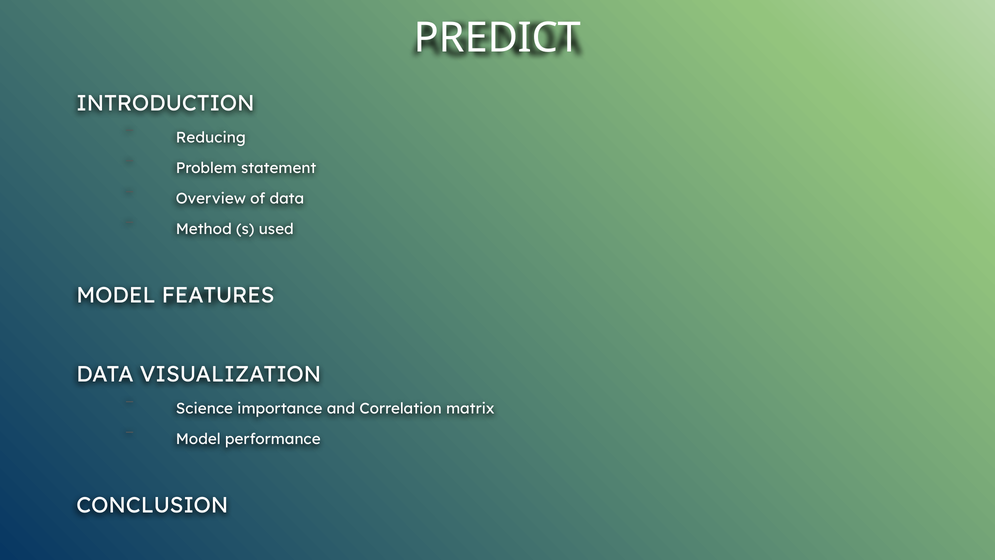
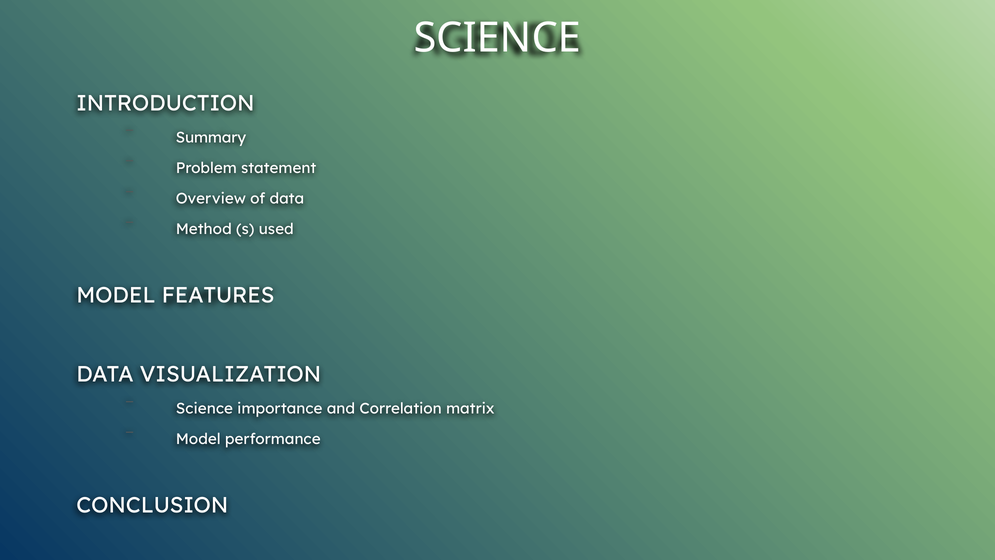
PREDICT at (497, 38): PREDICT -> SCIENCE
Reducing: Reducing -> Summary
